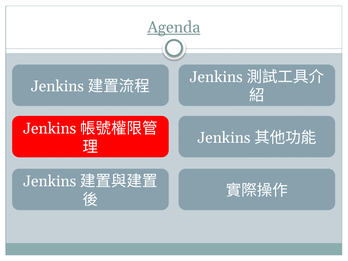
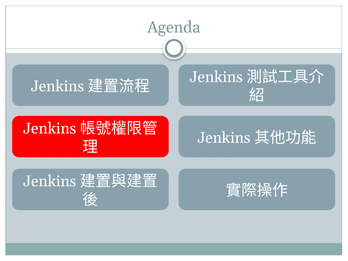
Agenda underline: present -> none
